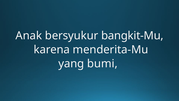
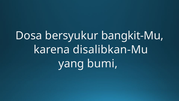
Anak: Anak -> Dosa
menderita-Mu: menderita-Mu -> disalibkan-Mu
